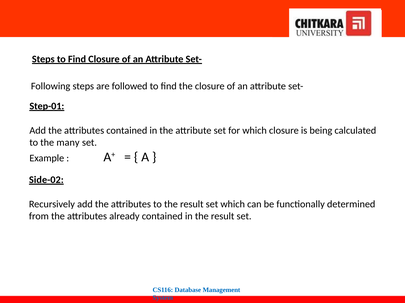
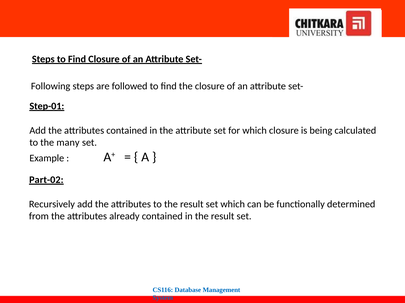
Side-02: Side-02 -> Part-02
